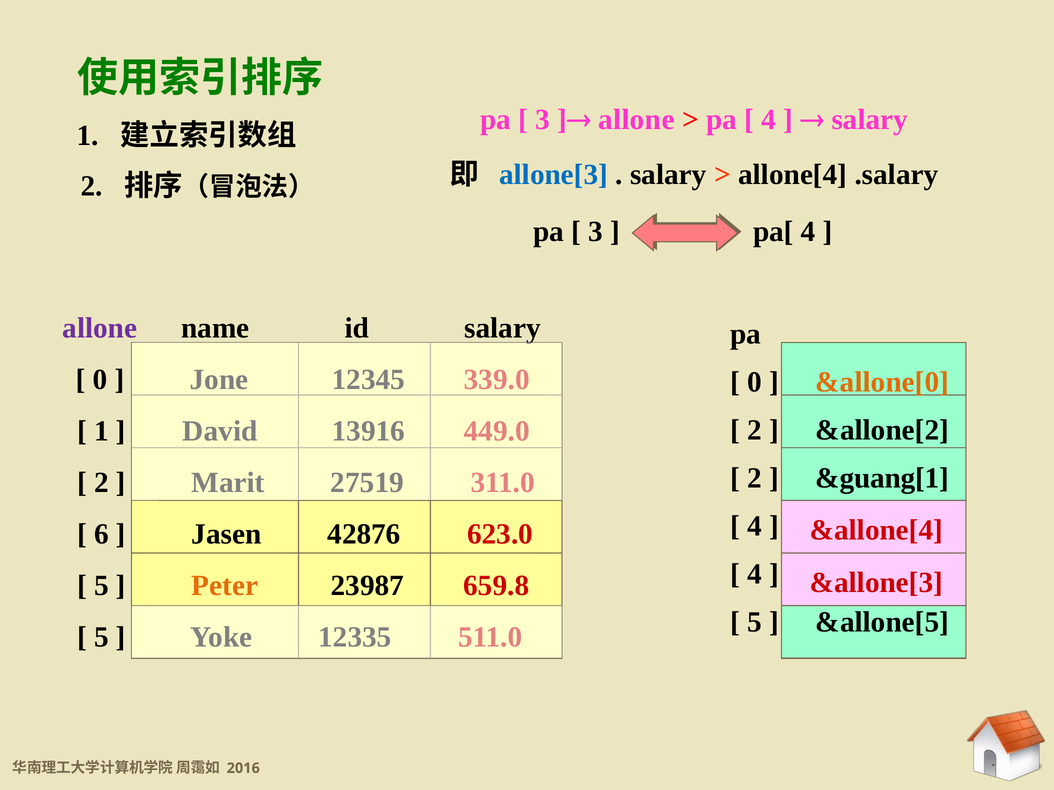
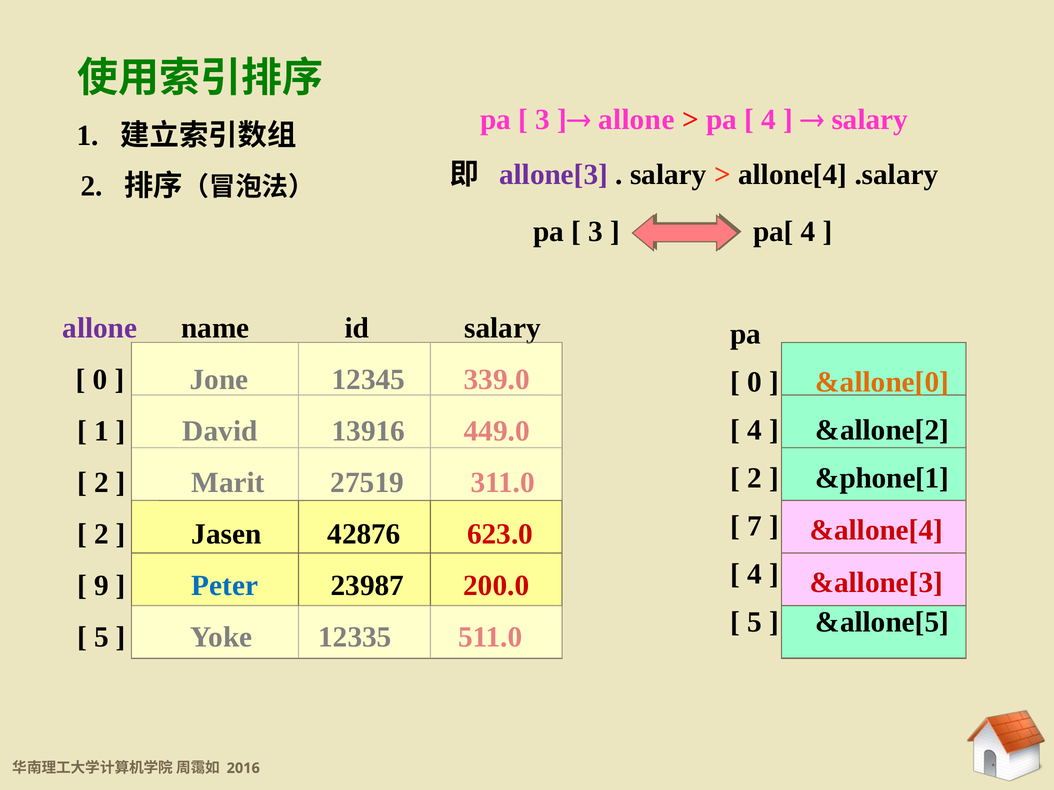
allone[3 colour: blue -> purple
2 at (755, 430): 2 -> 4
&guang[1: &guang[1 -> &phone[1
4 at (755, 527): 4 -> 7
6 at (101, 534): 6 -> 2
5 at (101, 586): 5 -> 9
Peter colour: orange -> blue
659.8: 659.8 -> 200.0
